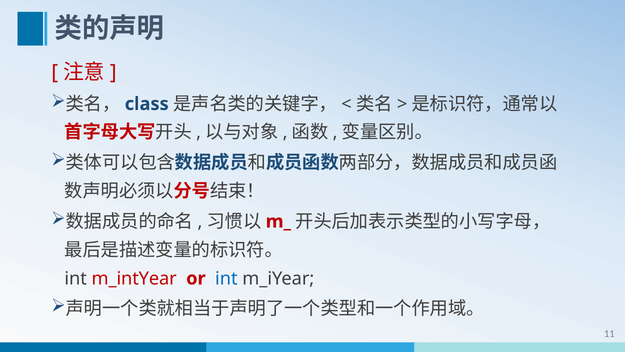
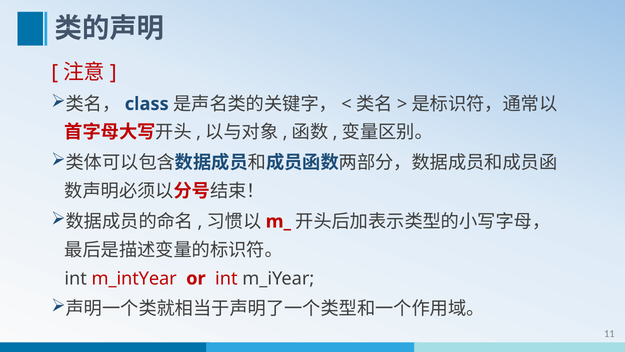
int at (226, 278) colour: blue -> red
